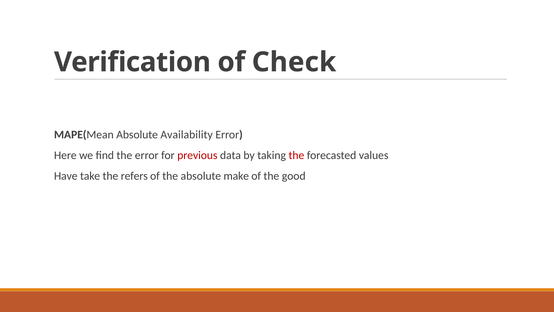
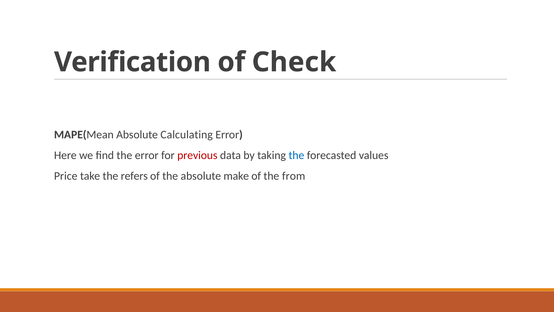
Availability: Availability -> Calculating
the at (296, 155) colour: red -> blue
Have: Have -> Price
good: good -> from
